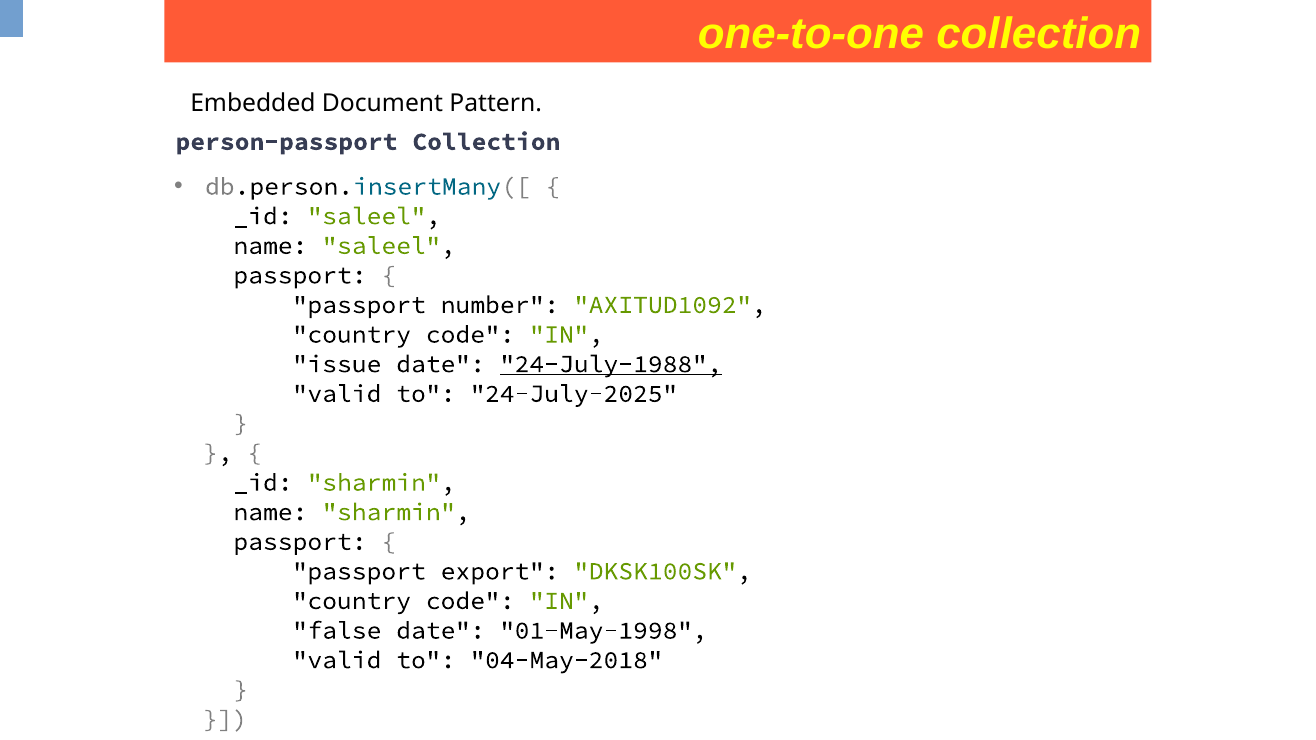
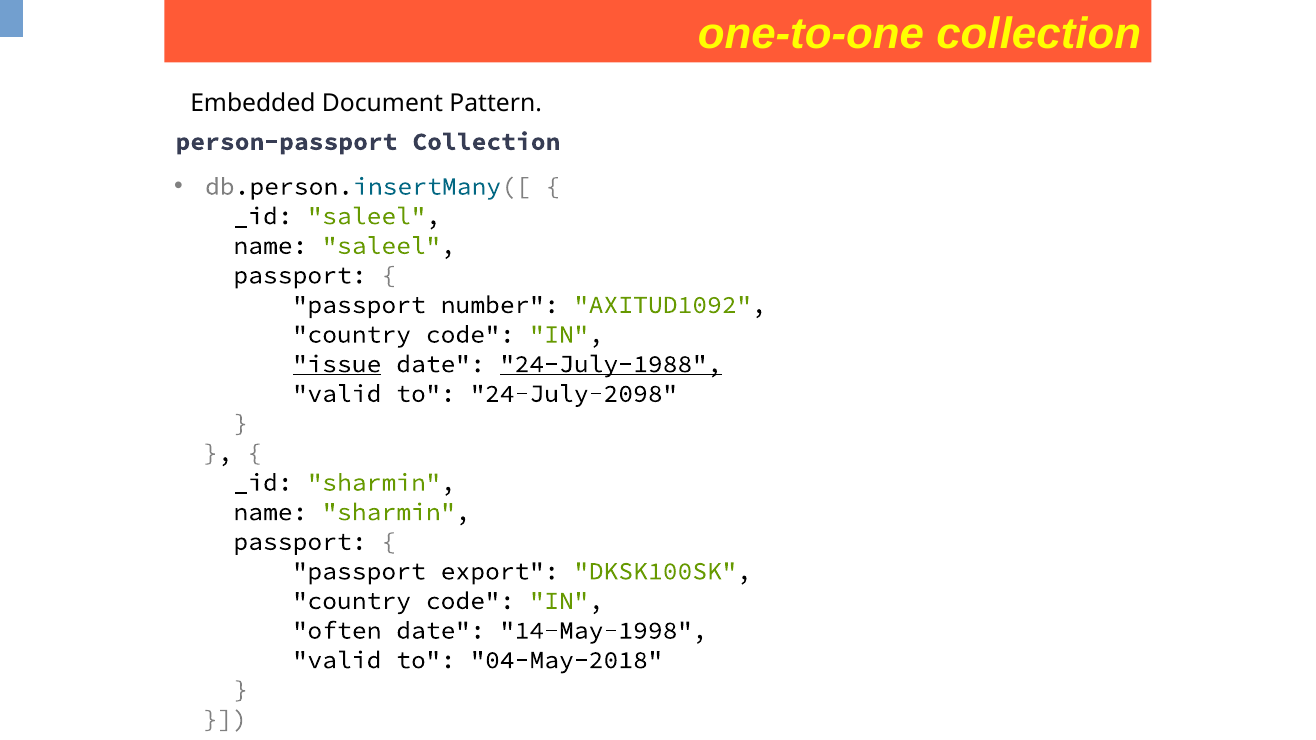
issue underline: none -> present
24-July-2025: 24-July-2025 -> 24-July-2098
false: false -> often
01-May-1998: 01-May-1998 -> 14-May-1998
